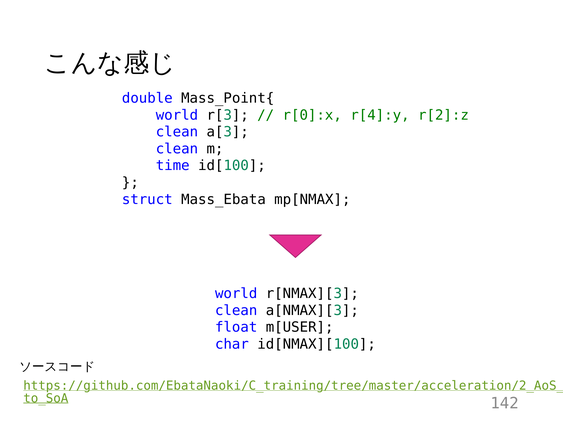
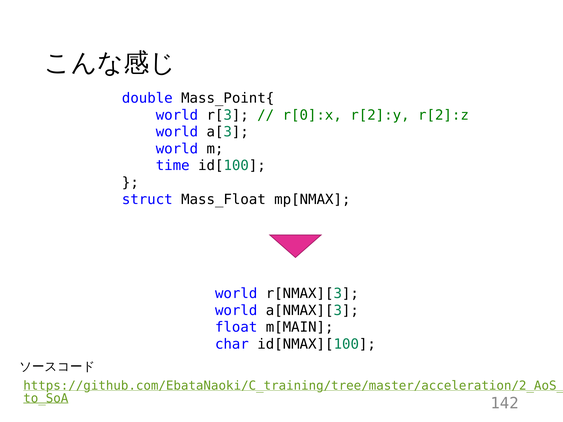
r[4]:y: r[4]:y -> r[2]:y
clean at (177, 132): clean -> world
clean at (177, 149): clean -> world
Mass_Ebata: Mass_Ebata -> Mass_Float
clean at (236, 311): clean -> world
m[USER: m[USER -> m[MAIN
